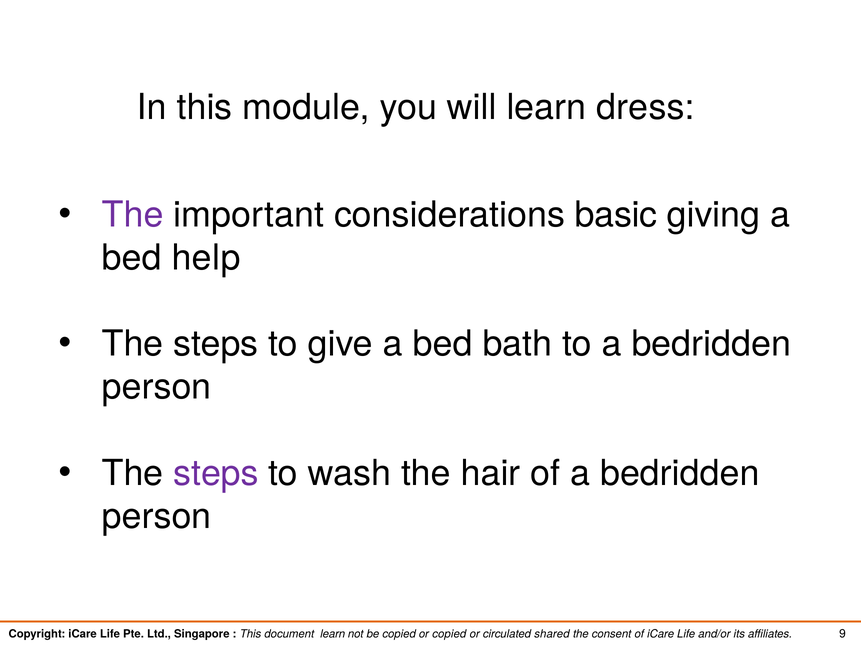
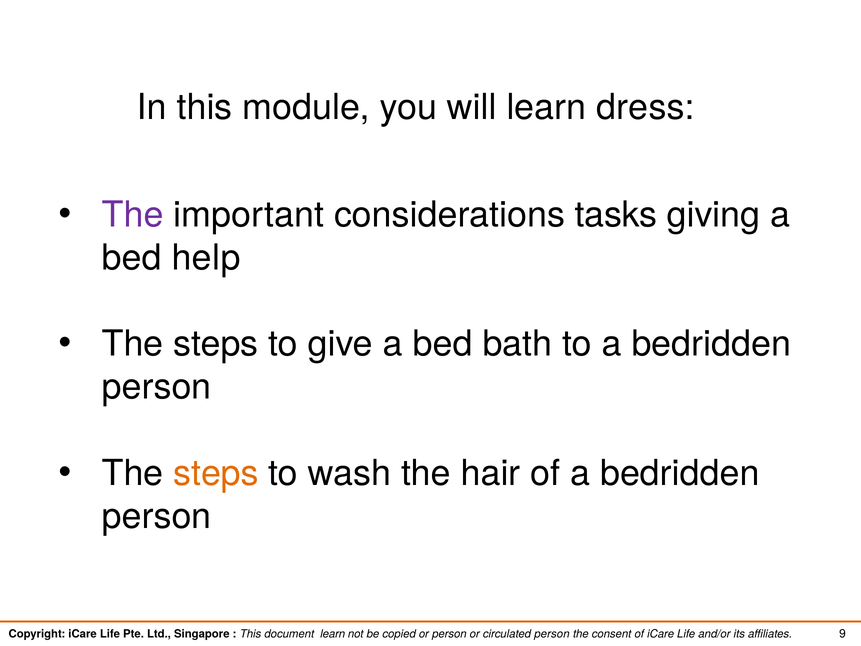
basic: basic -> tasks
steps at (216, 473) colour: purple -> orange
or copied: copied -> person
circulated shared: shared -> person
